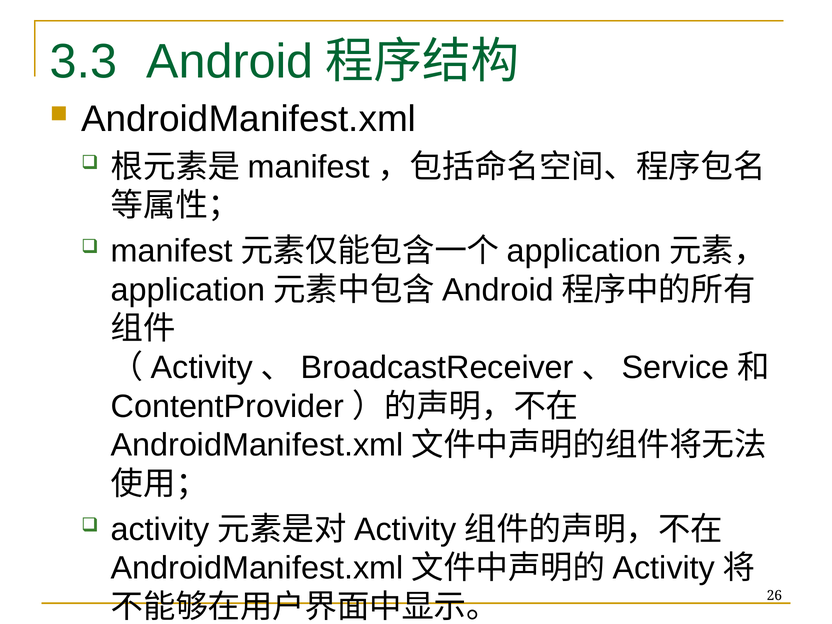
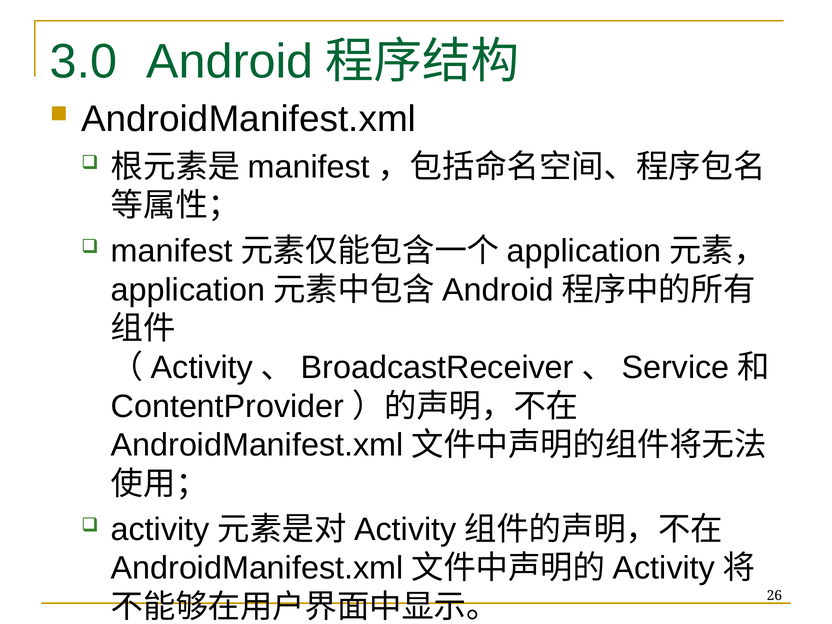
3.3: 3.3 -> 3.0
